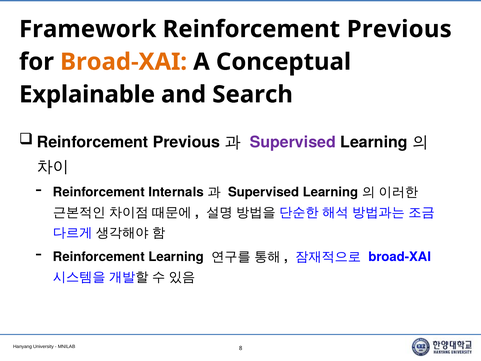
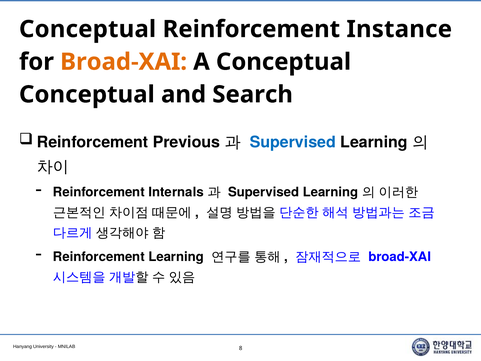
Framework at (88, 29): Framework -> Conceptual
Previous at (399, 29): Previous -> Instance
Explainable at (87, 94): Explainable -> Conceptual
Supervised at (293, 142) colour: purple -> blue
